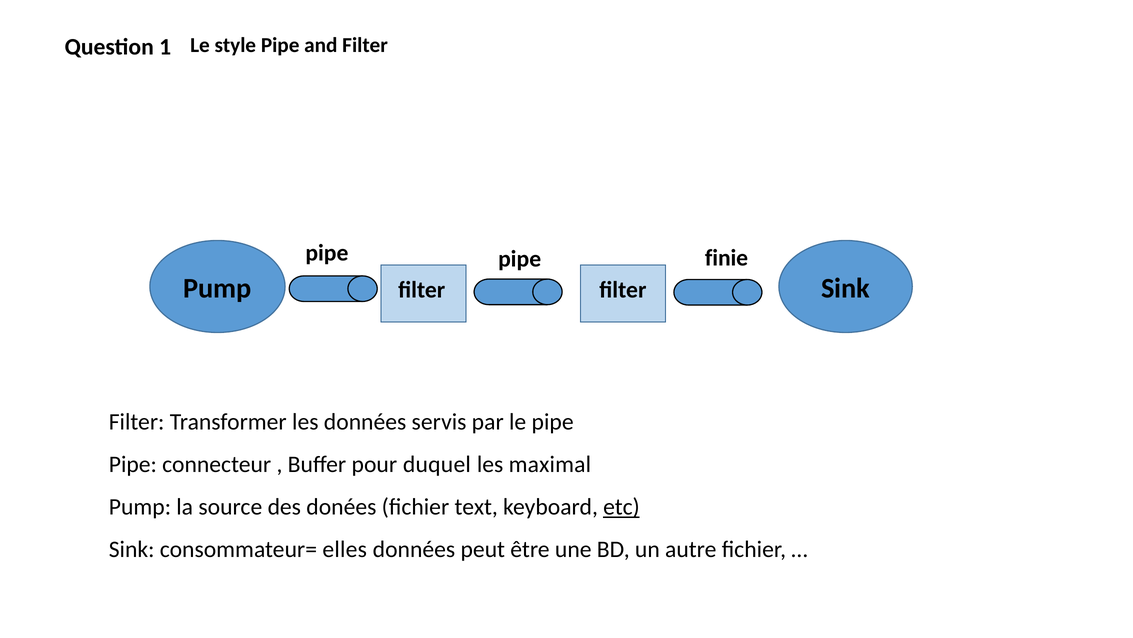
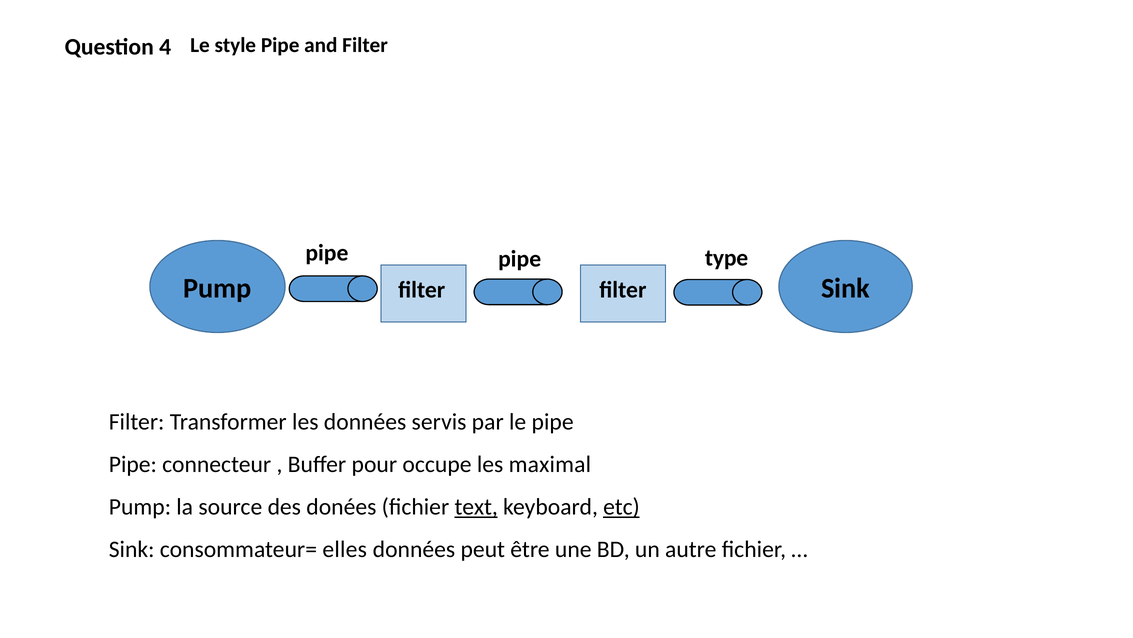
1: 1 -> 4
finie: finie -> type
duquel: duquel -> occupe
text underline: none -> present
